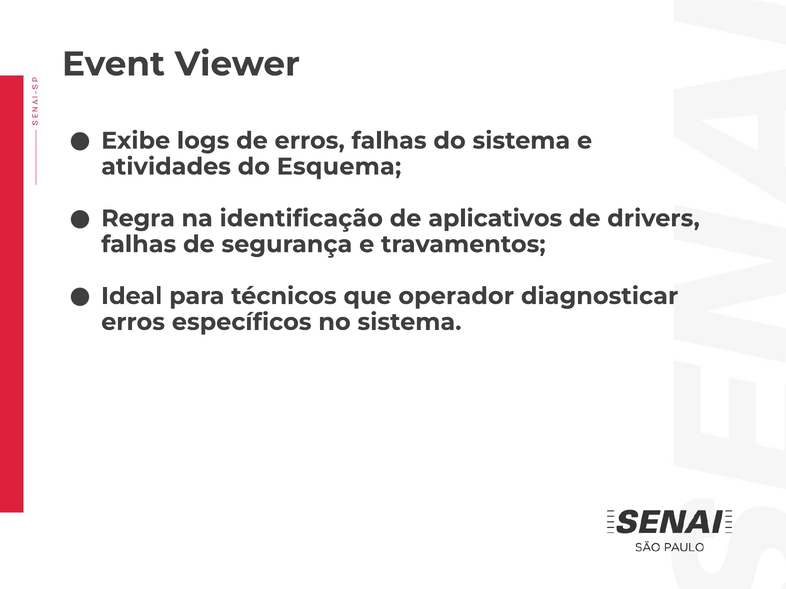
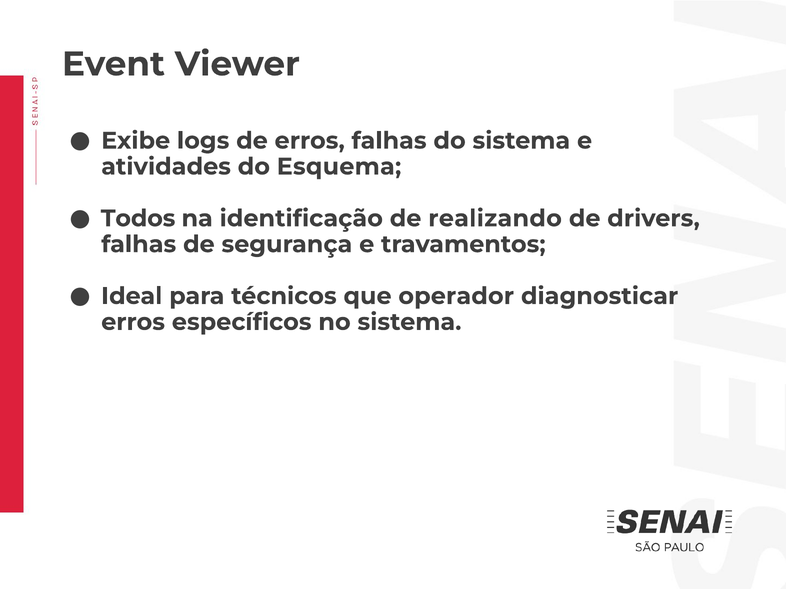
Regra: Regra -> Todos
aplicativos: aplicativos -> realizando
